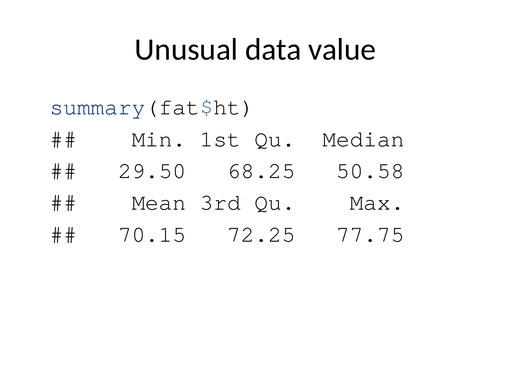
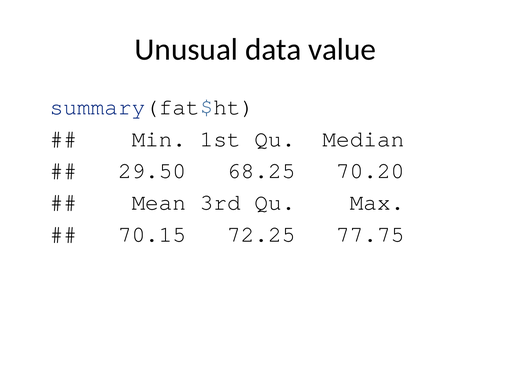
50.58: 50.58 -> 70.20
